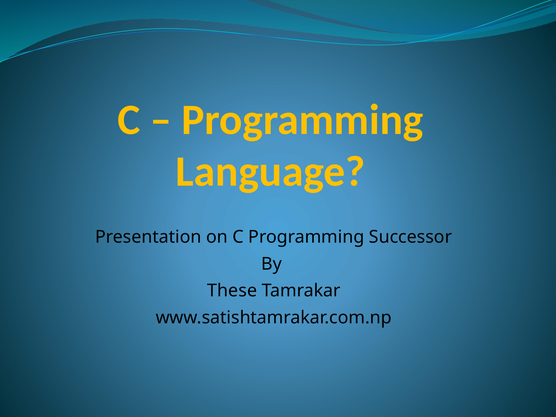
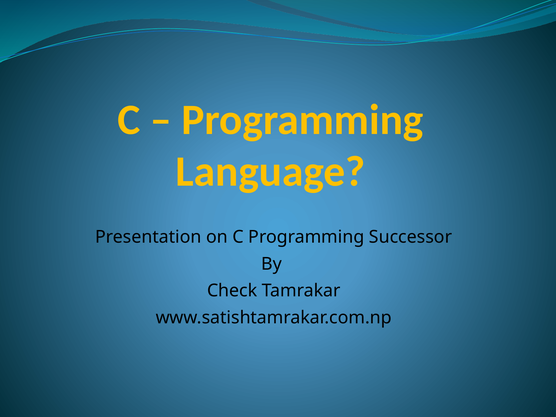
These: These -> Check
